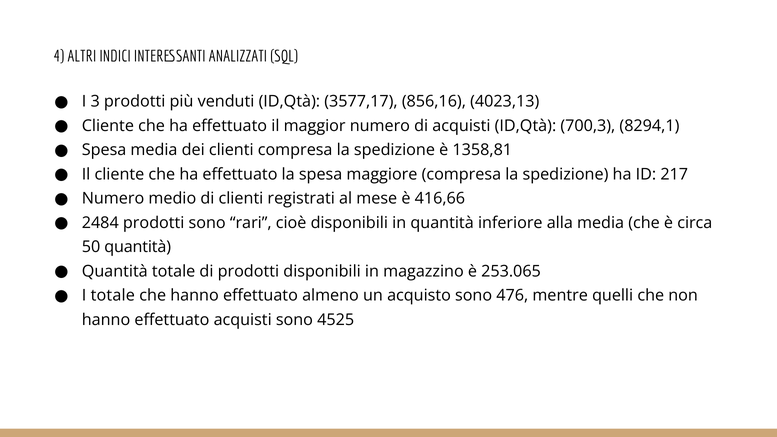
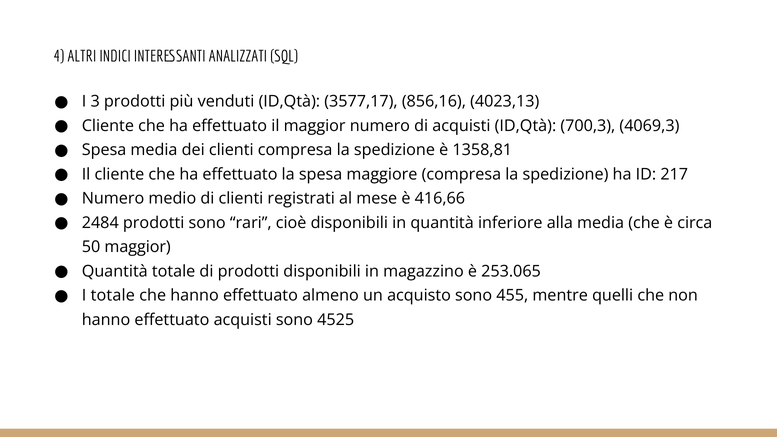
8294,1: 8294,1 -> 4069,3
50 quantità: quantità -> maggior
476: 476 -> 455
